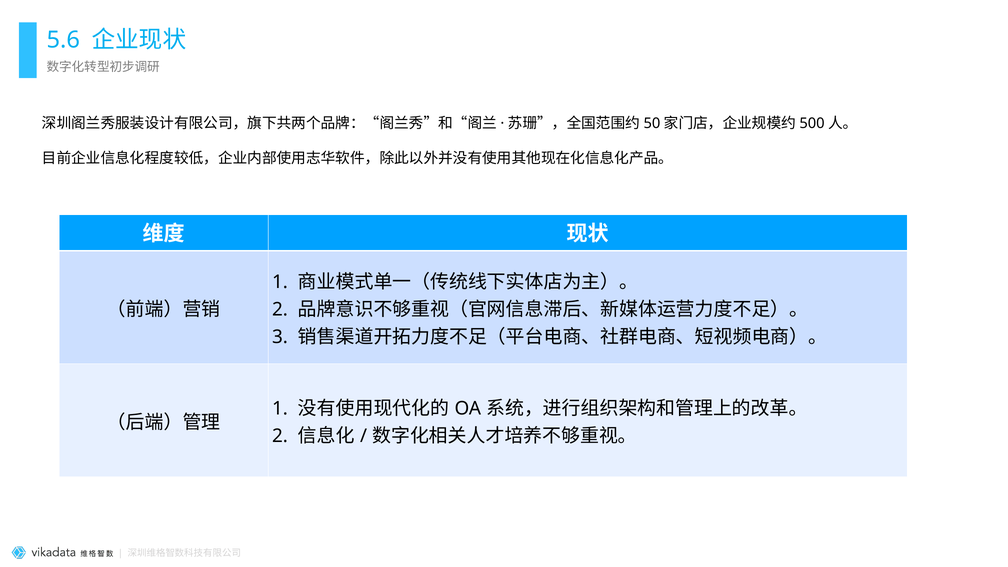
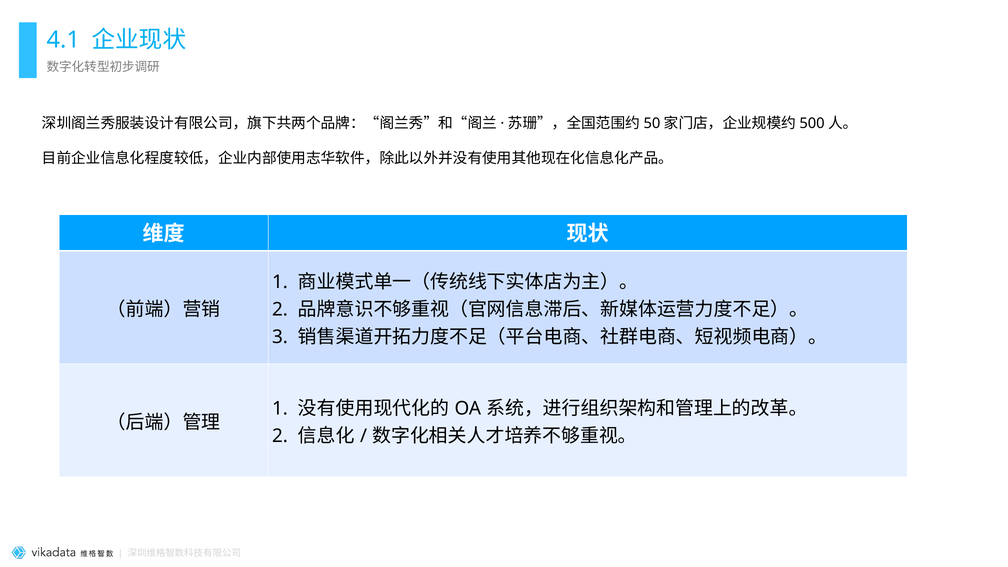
5.6: 5.6 -> 4.1
